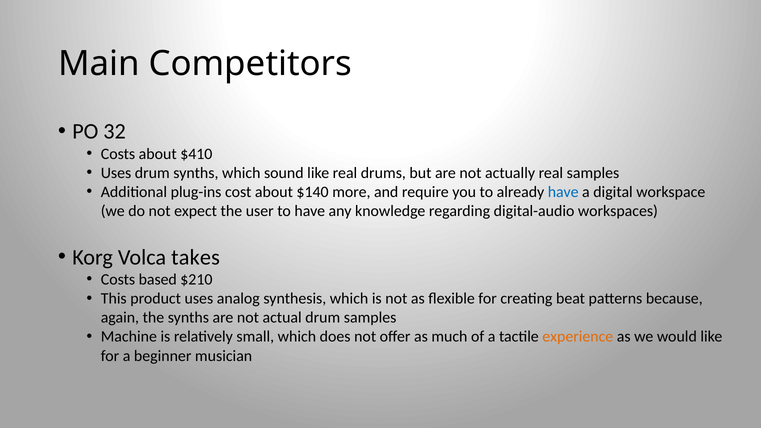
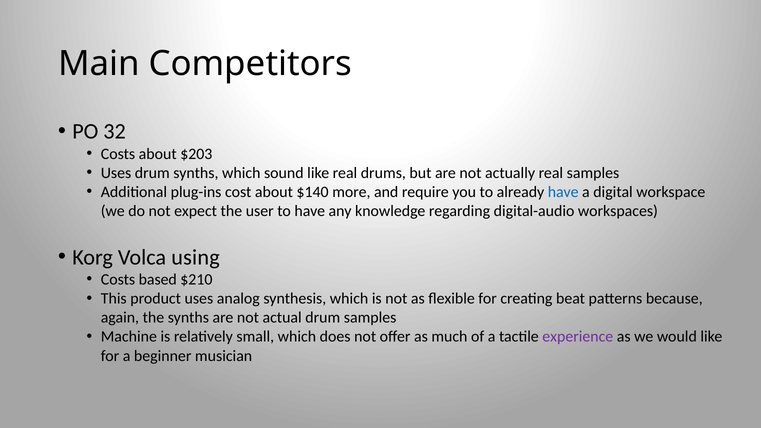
$410: $410 -> $203
takes: takes -> using
experience colour: orange -> purple
